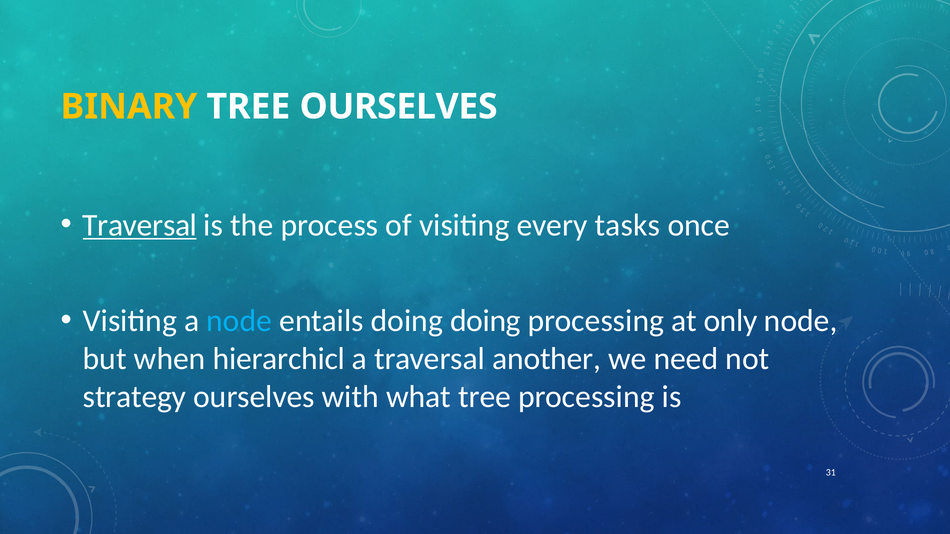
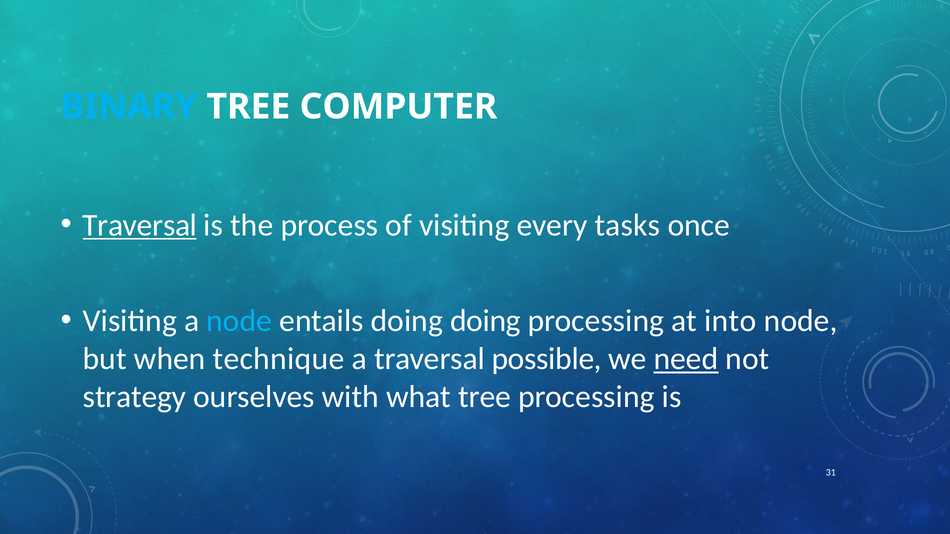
BINARY colour: yellow -> light blue
TREE OURSELVES: OURSELVES -> COMPUTER
only: only -> into
hierarchicl: hierarchicl -> technique
another: another -> possible
need underline: none -> present
